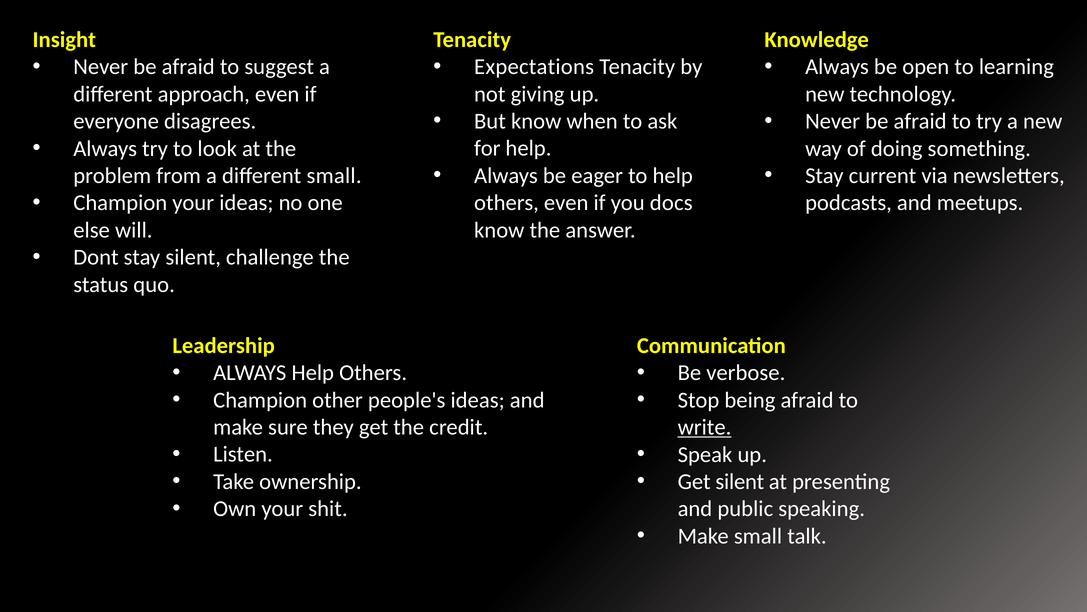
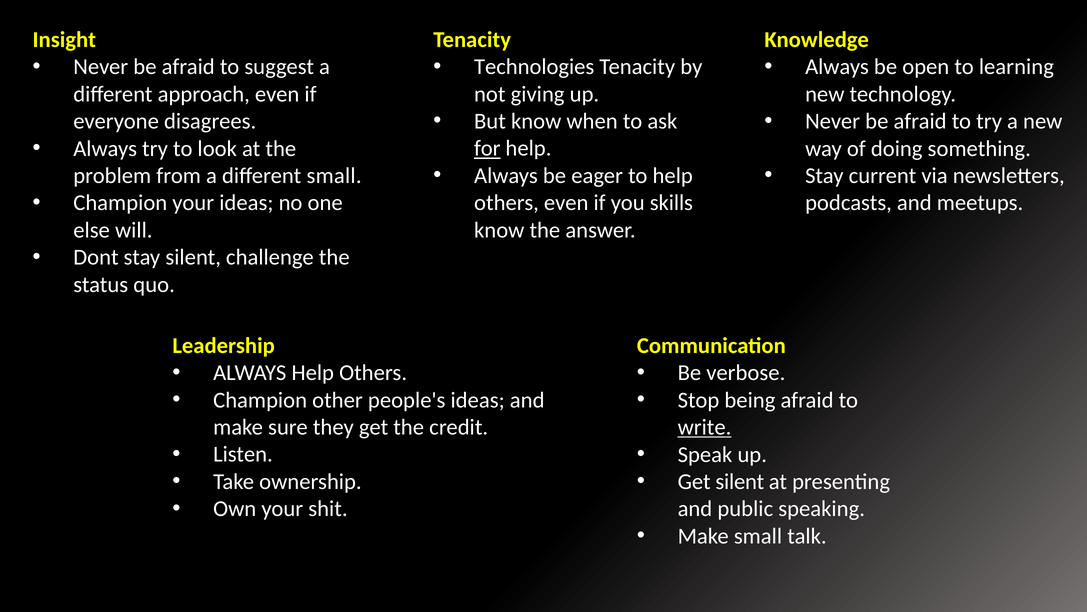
Expectations: Expectations -> Technologies
for underline: none -> present
docs: docs -> skills
